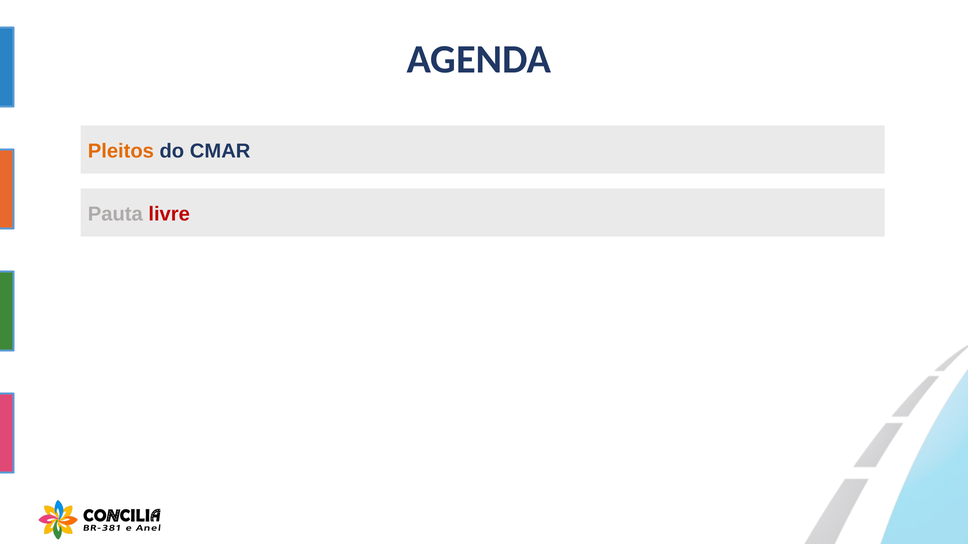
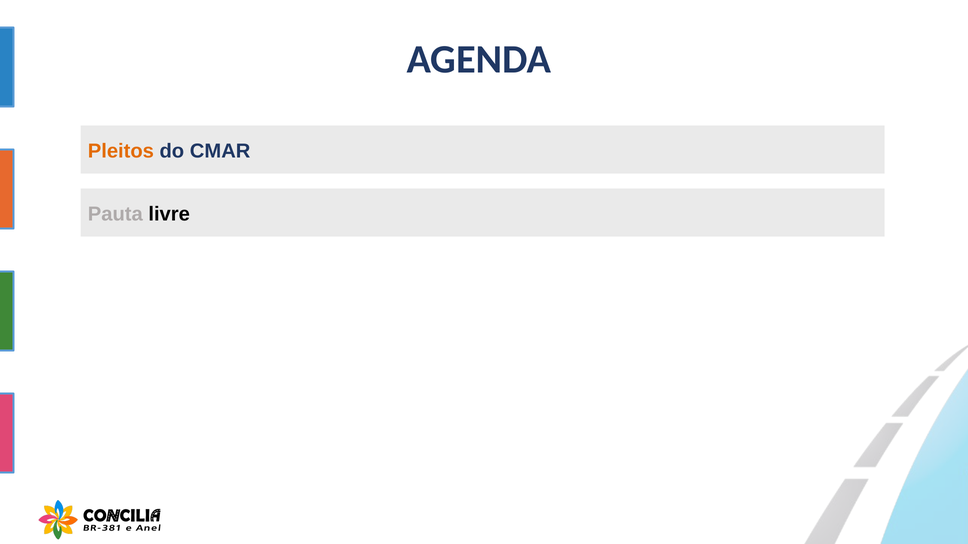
livre colour: red -> black
